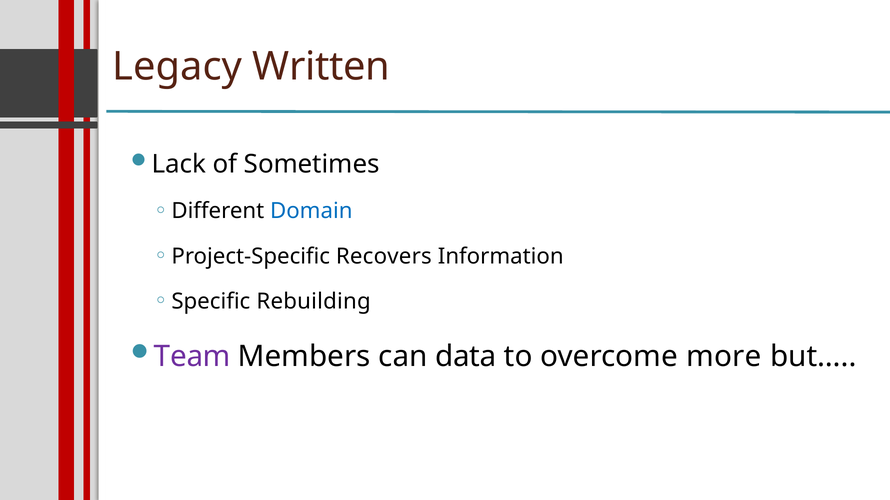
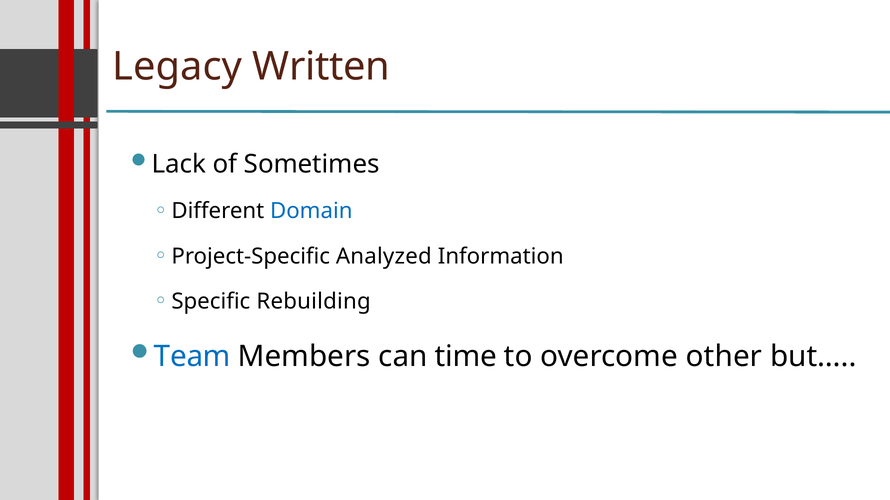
Recovers: Recovers -> Analyzed
Team colour: purple -> blue
data: data -> time
more: more -> other
